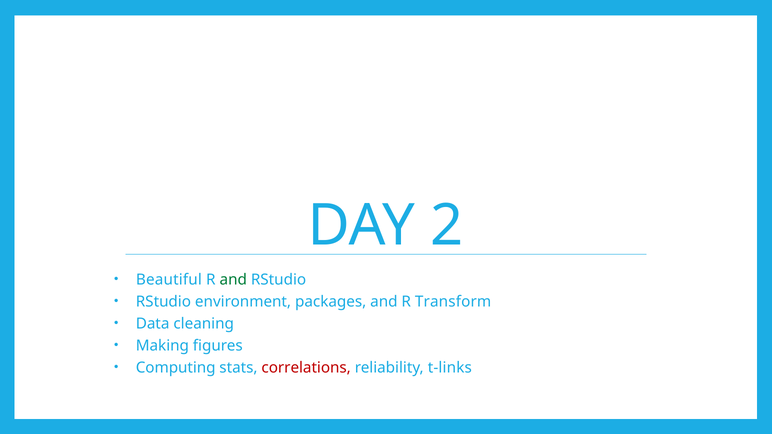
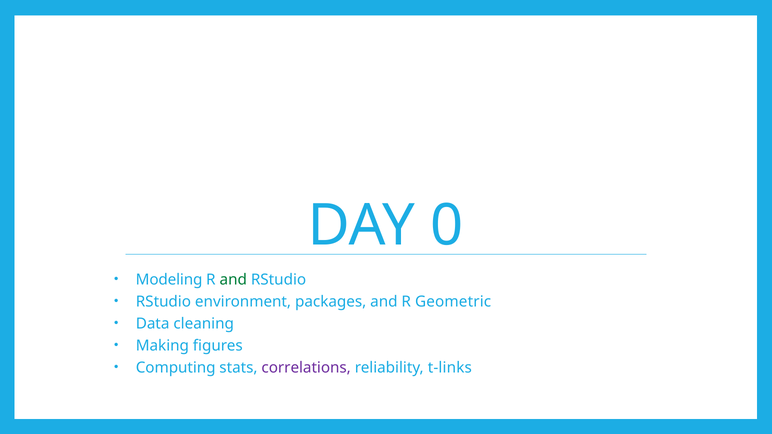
2: 2 -> 0
Beautiful: Beautiful -> Modeling
Transform: Transform -> Geometric
correlations colour: red -> purple
